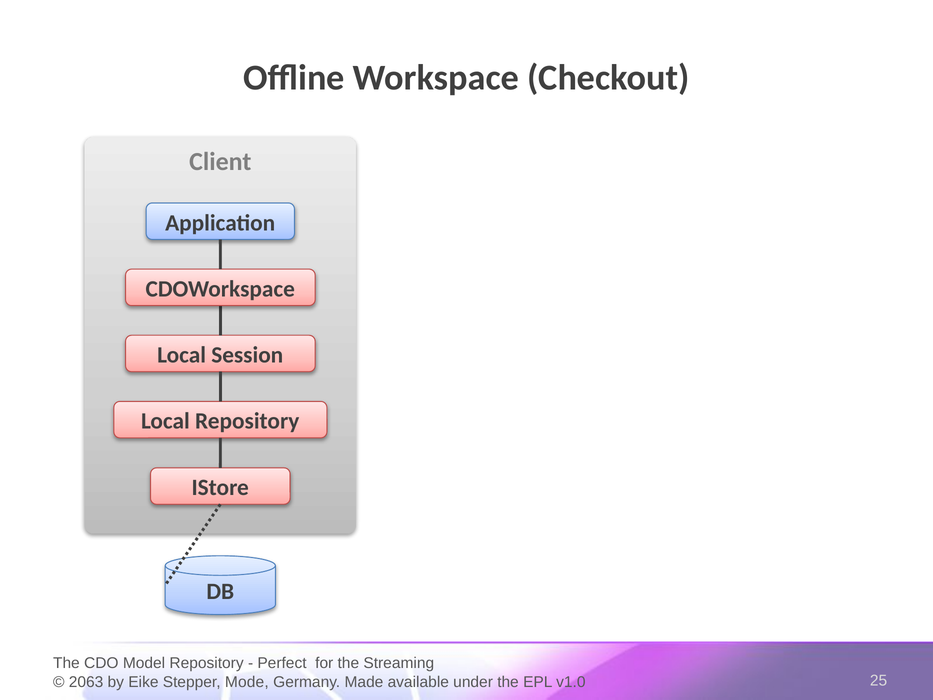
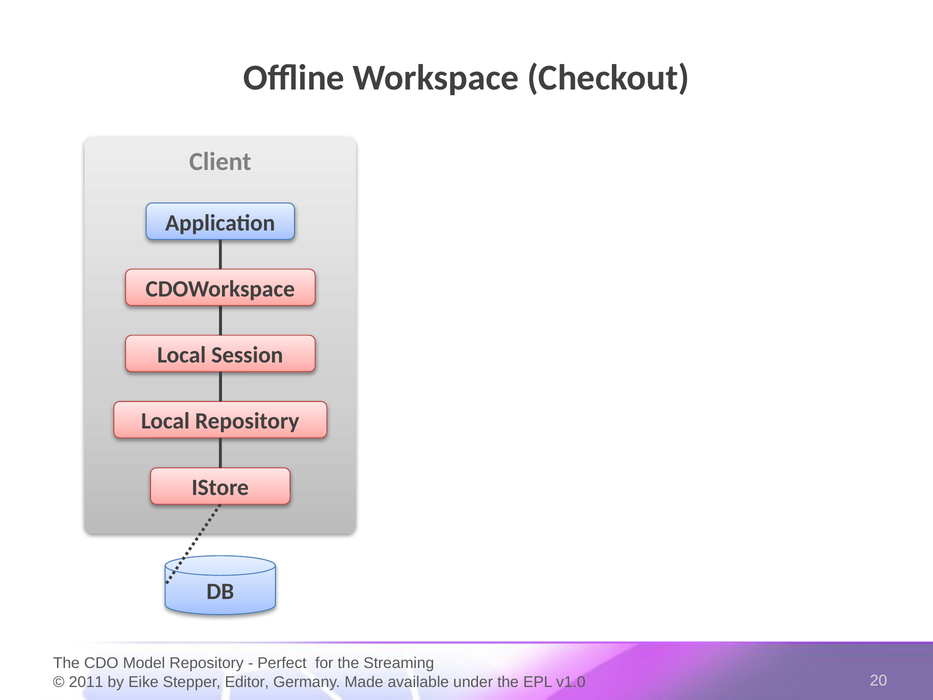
2063: 2063 -> 2011
Mode: Mode -> Editor
25: 25 -> 20
